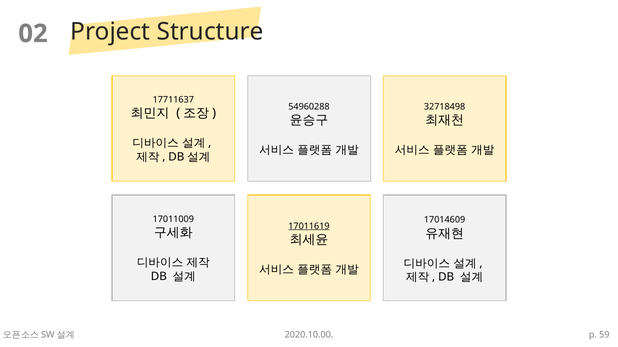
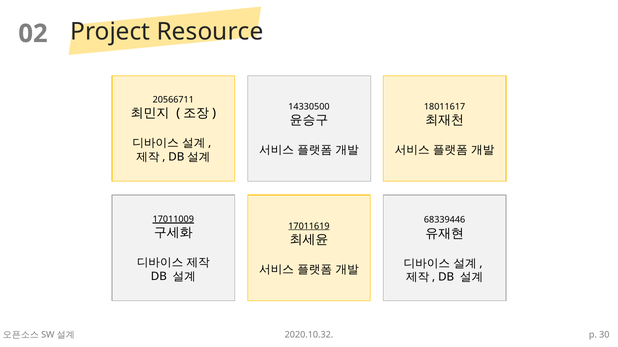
Structure: Structure -> Resource
17711637: 17711637 -> 20566711
54960288: 54960288 -> 14330500
32718498: 32718498 -> 18011617
17011009 underline: none -> present
17014609: 17014609 -> 68339446
2020.10.00: 2020.10.00 -> 2020.10.32
59: 59 -> 30
